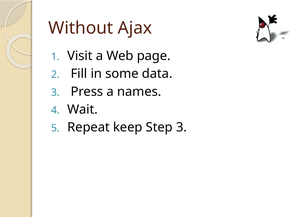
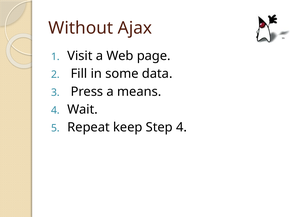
names: names -> means
Step 3: 3 -> 4
